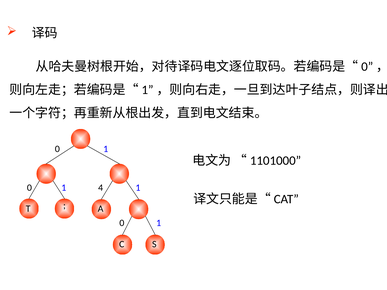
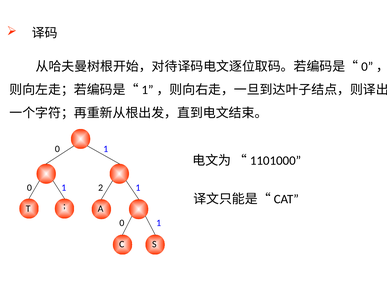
4: 4 -> 2
